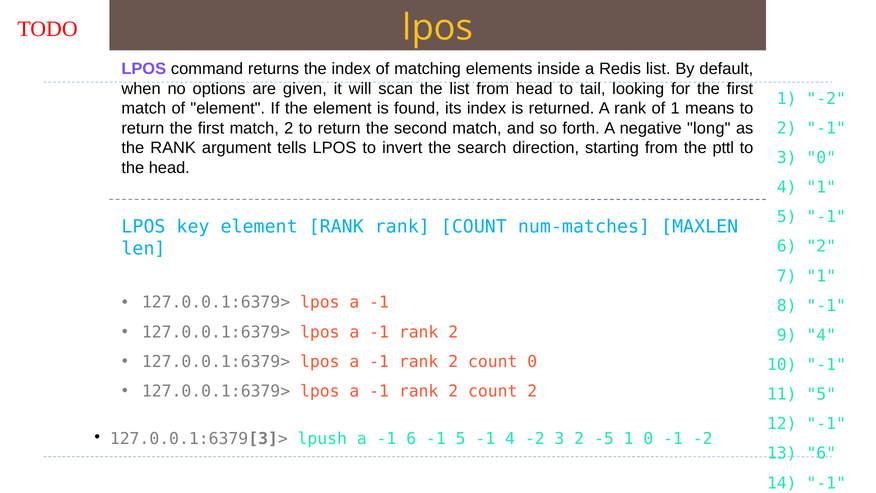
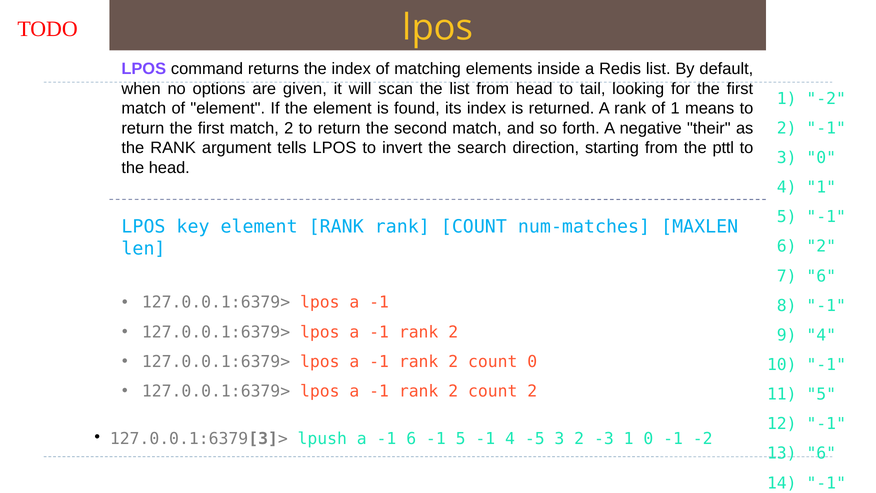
long: long -> their
7 1: 1 -> 6
4 -2: -2 -> -5
-5: -5 -> -3
